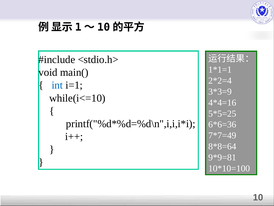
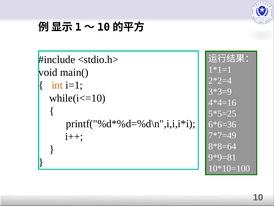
int colour: blue -> orange
